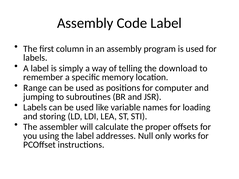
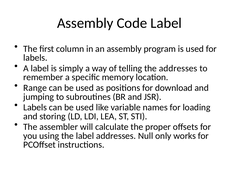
the download: download -> addresses
computer: computer -> download
